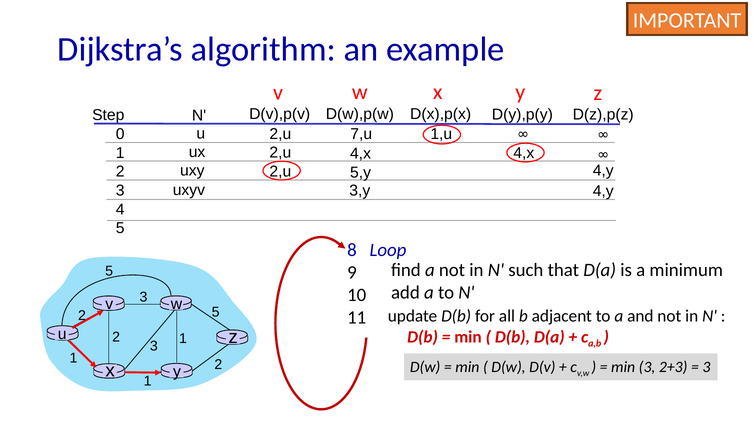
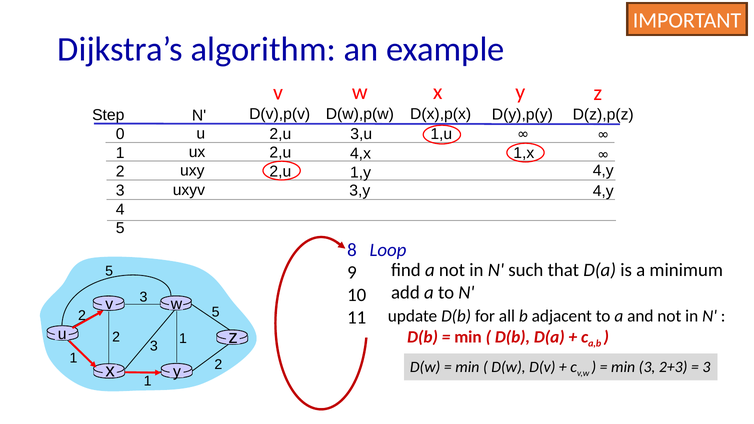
7,u: 7,u -> 3,u
4,x at (524, 153): 4,x -> 1,x
5,y: 5,y -> 1,y
